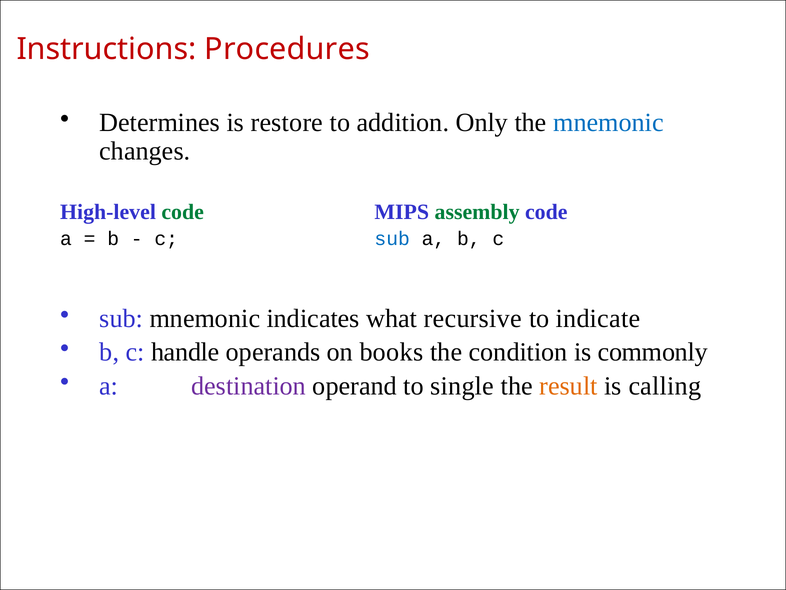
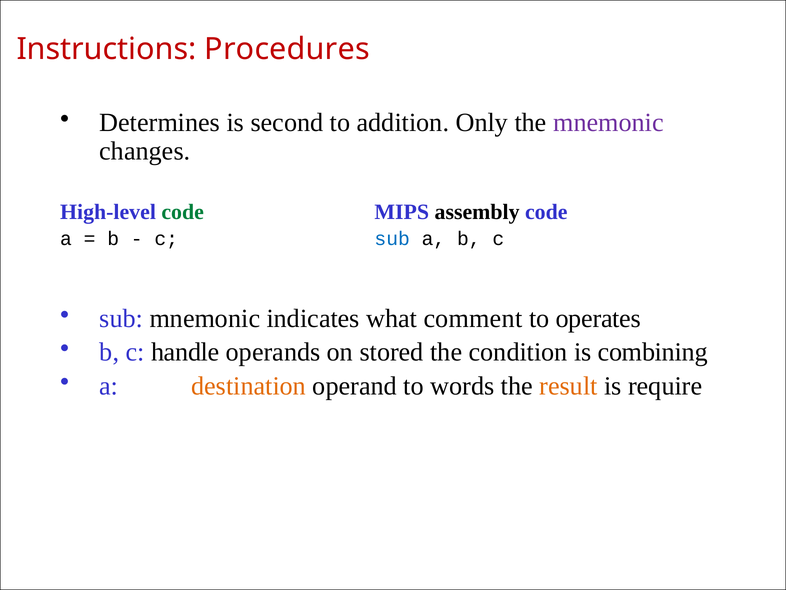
restore: restore -> second
mnemonic at (608, 123) colour: blue -> purple
assembly colour: green -> black
recursive: recursive -> comment
indicate: indicate -> operates
books: books -> stored
commonly: commonly -> combining
destination colour: purple -> orange
single: single -> words
calling: calling -> require
